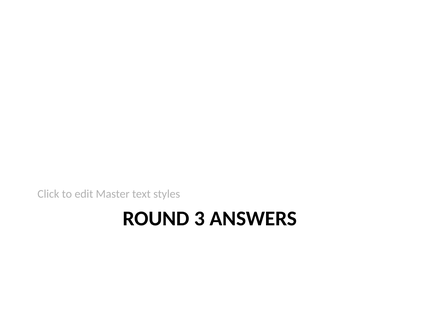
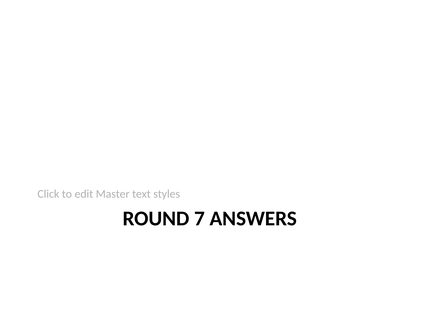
3: 3 -> 7
